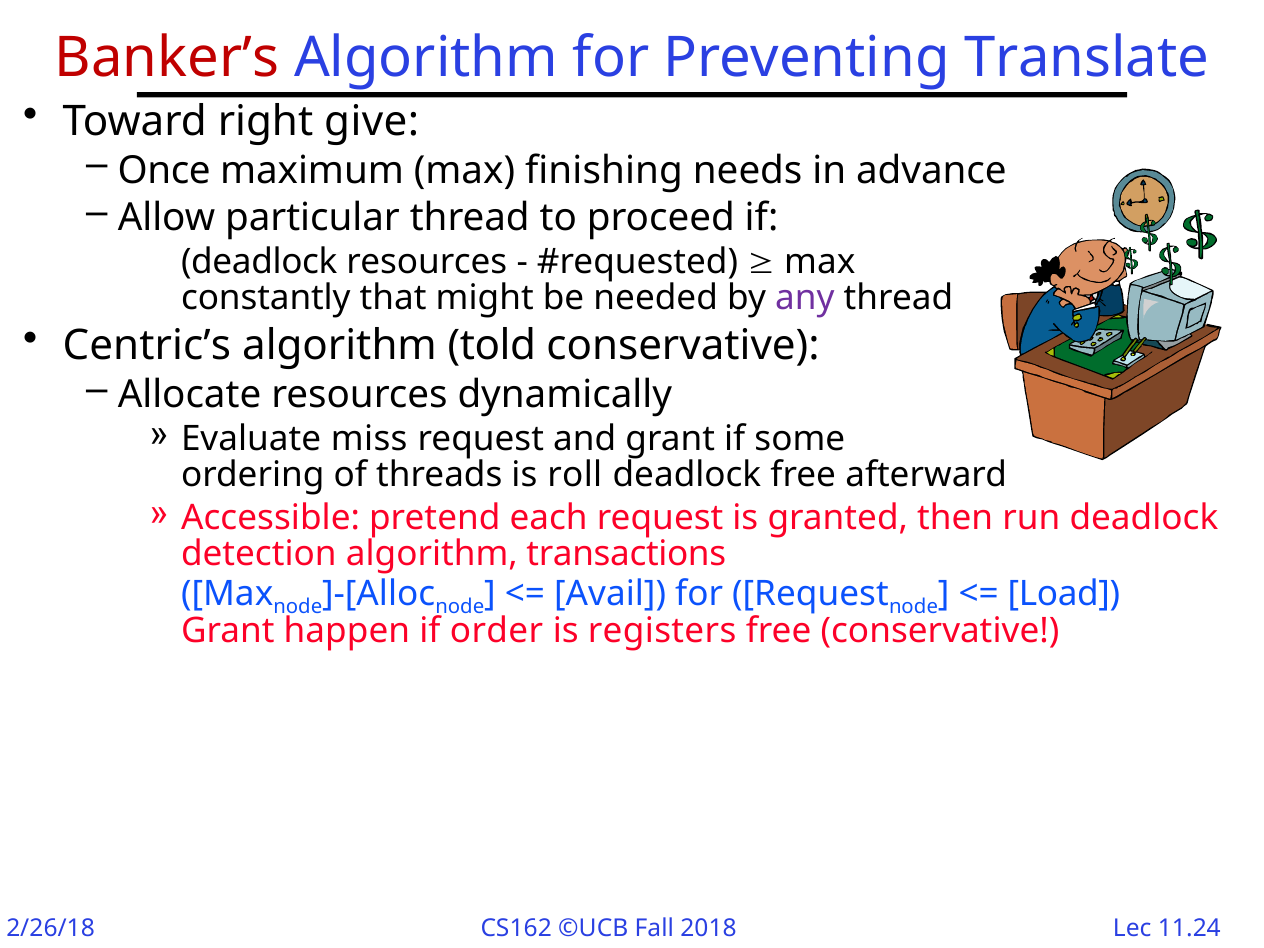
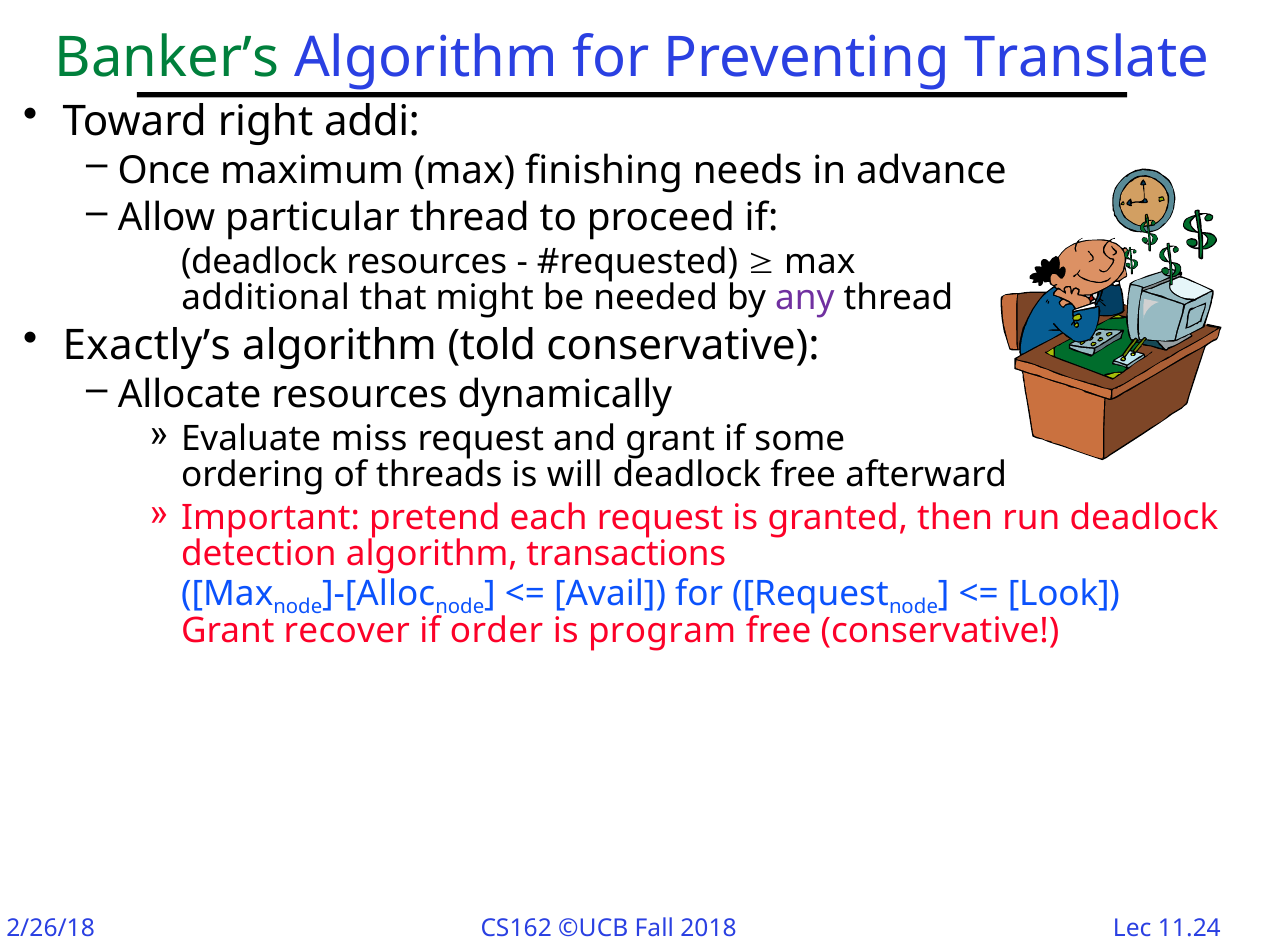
Banker’s colour: red -> green
give: give -> addi
constantly: constantly -> additional
Centric’s: Centric’s -> Exactly’s
roll: roll -> will
Accessible: Accessible -> Important
Load: Load -> Look
happen: happen -> recover
registers: registers -> program
